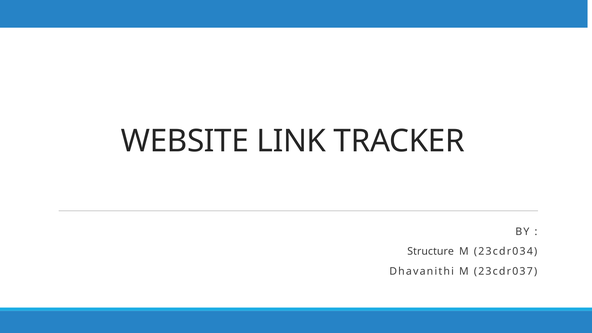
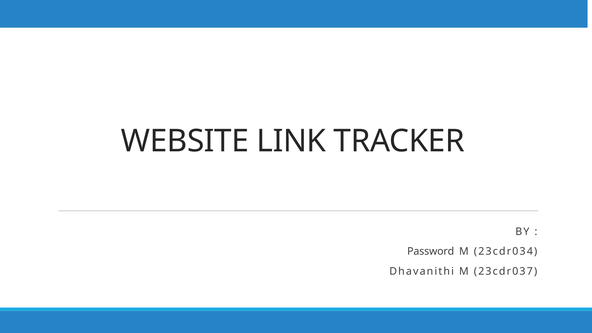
Structure: Structure -> Password
